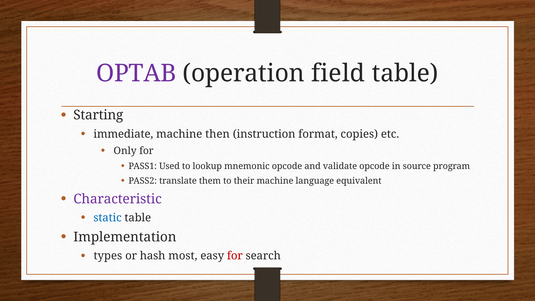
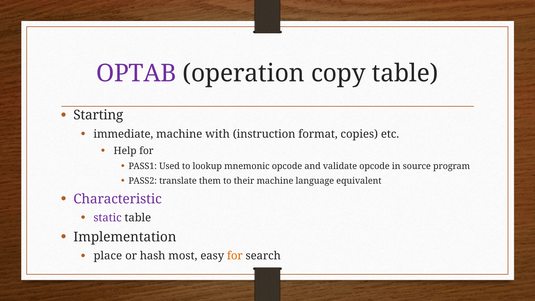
field: field -> copy
then: then -> with
Only: Only -> Help
static colour: blue -> purple
types: types -> place
for at (235, 256) colour: red -> orange
